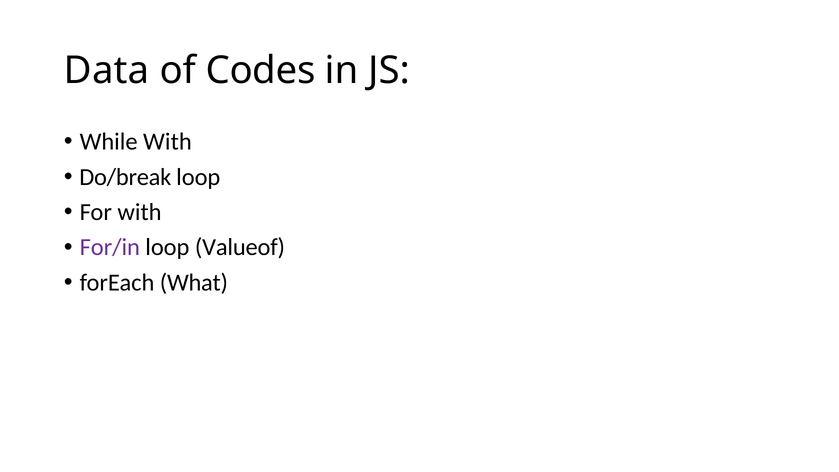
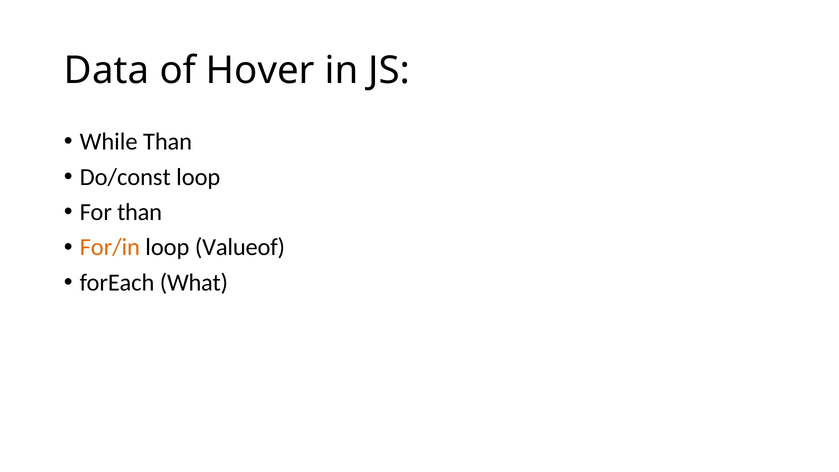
Codes: Codes -> Hover
While With: With -> Than
Do/break: Do/break -> Do/const
For with: with -> than
For/in colour: purple -> orange
